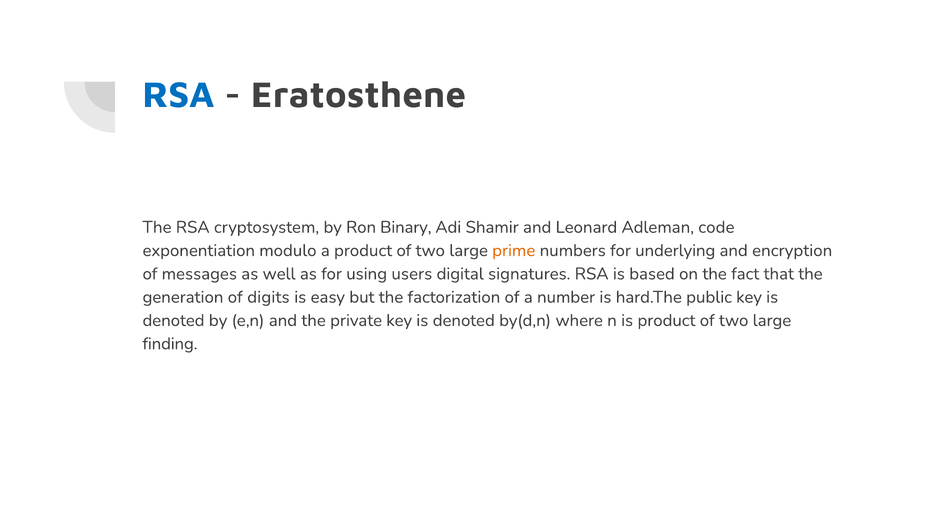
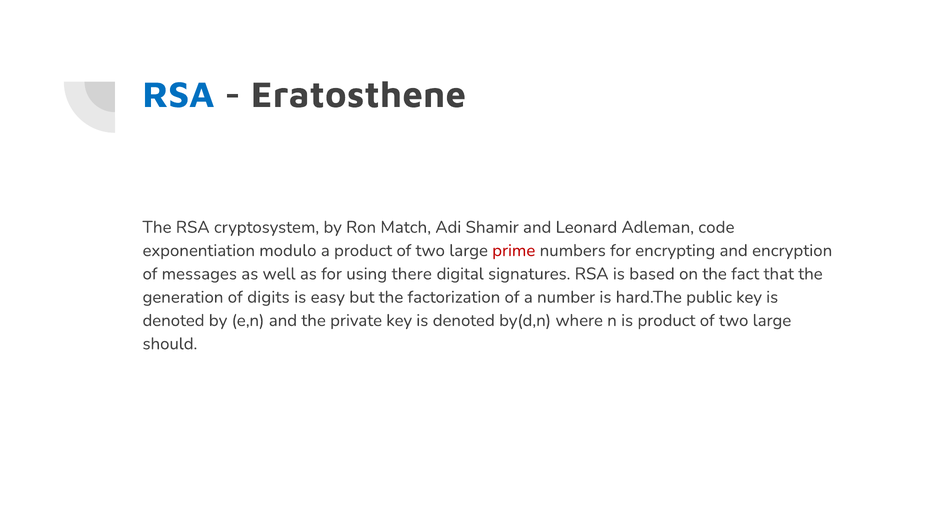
Binary: Binary -> Match
prime colour: orange -> red
underlying: underlying -> encrypting
users: users -> there
finding: finding -> should
